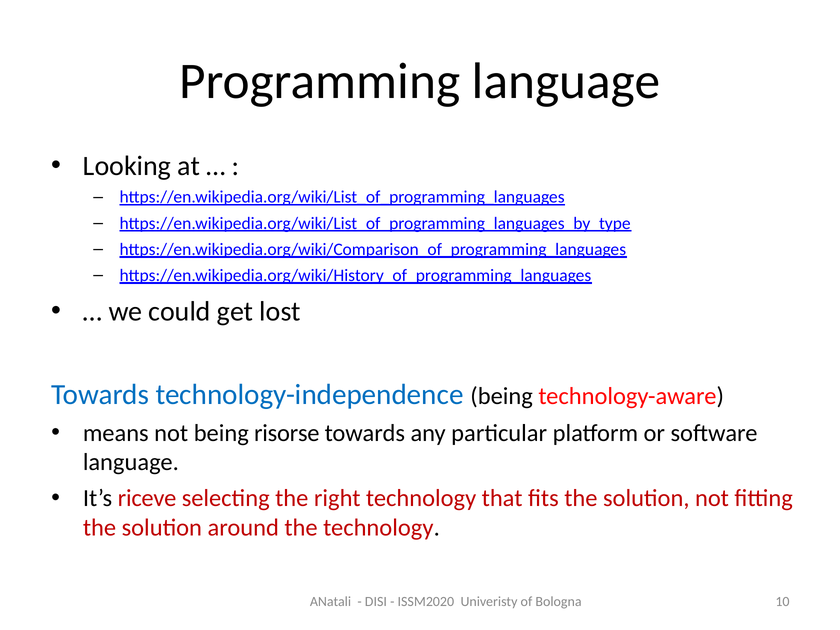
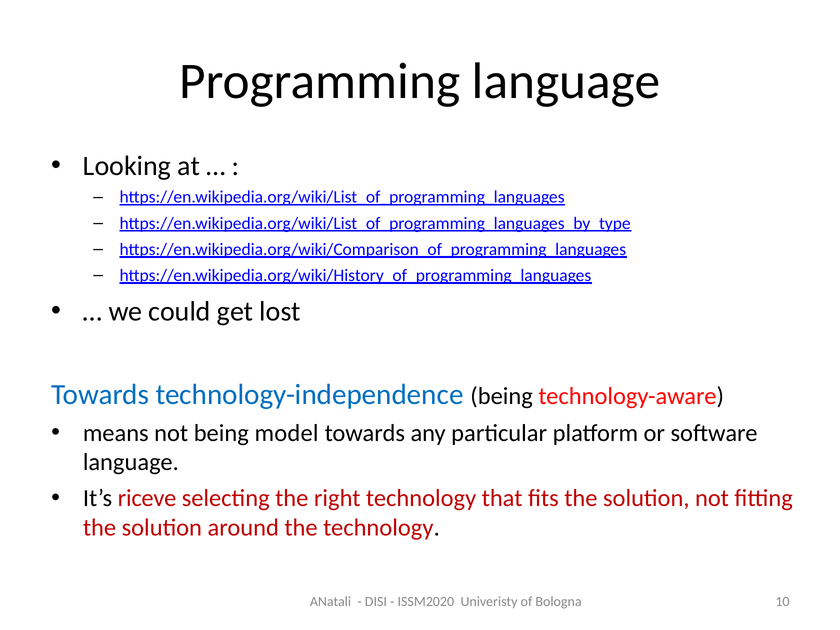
risorse: risorse -> model
